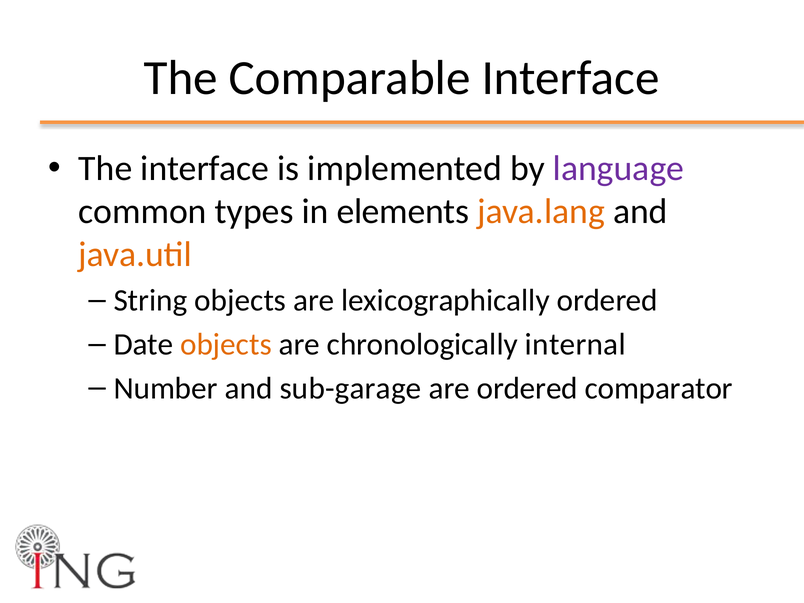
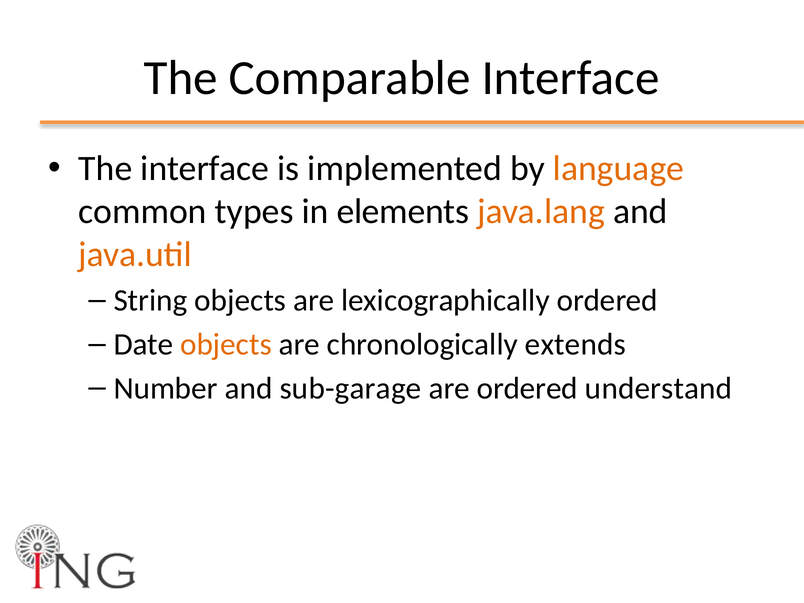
language colour: purple -> orange
internal: internal -> extends
comparator: comparator -> understand
